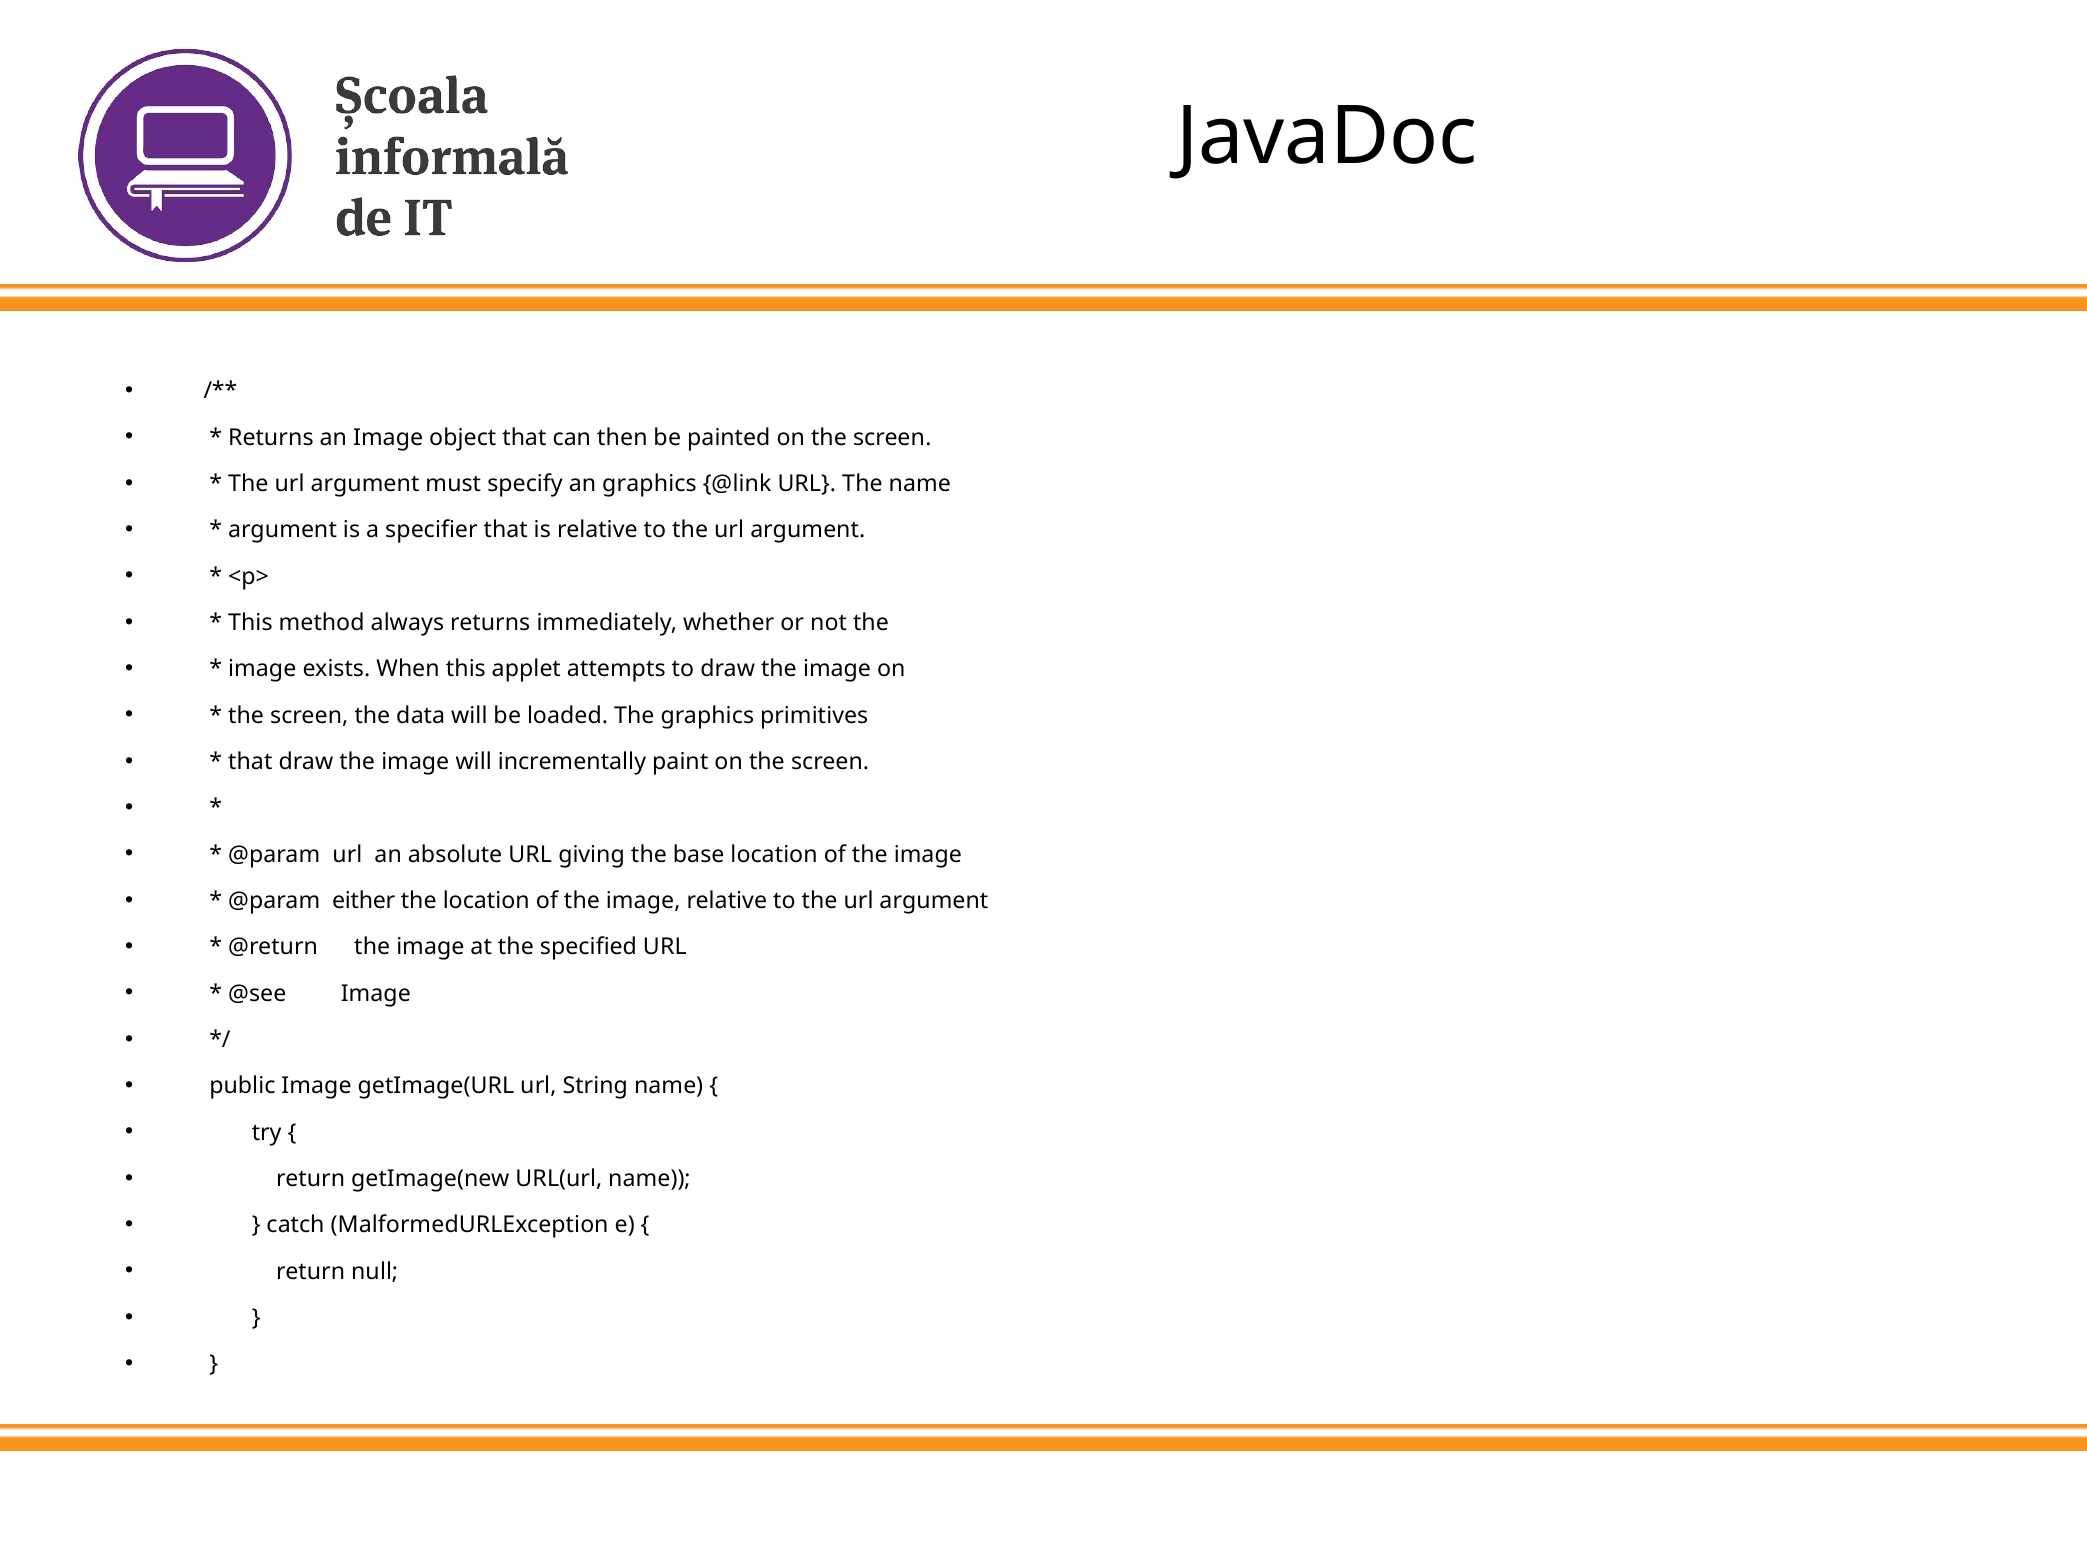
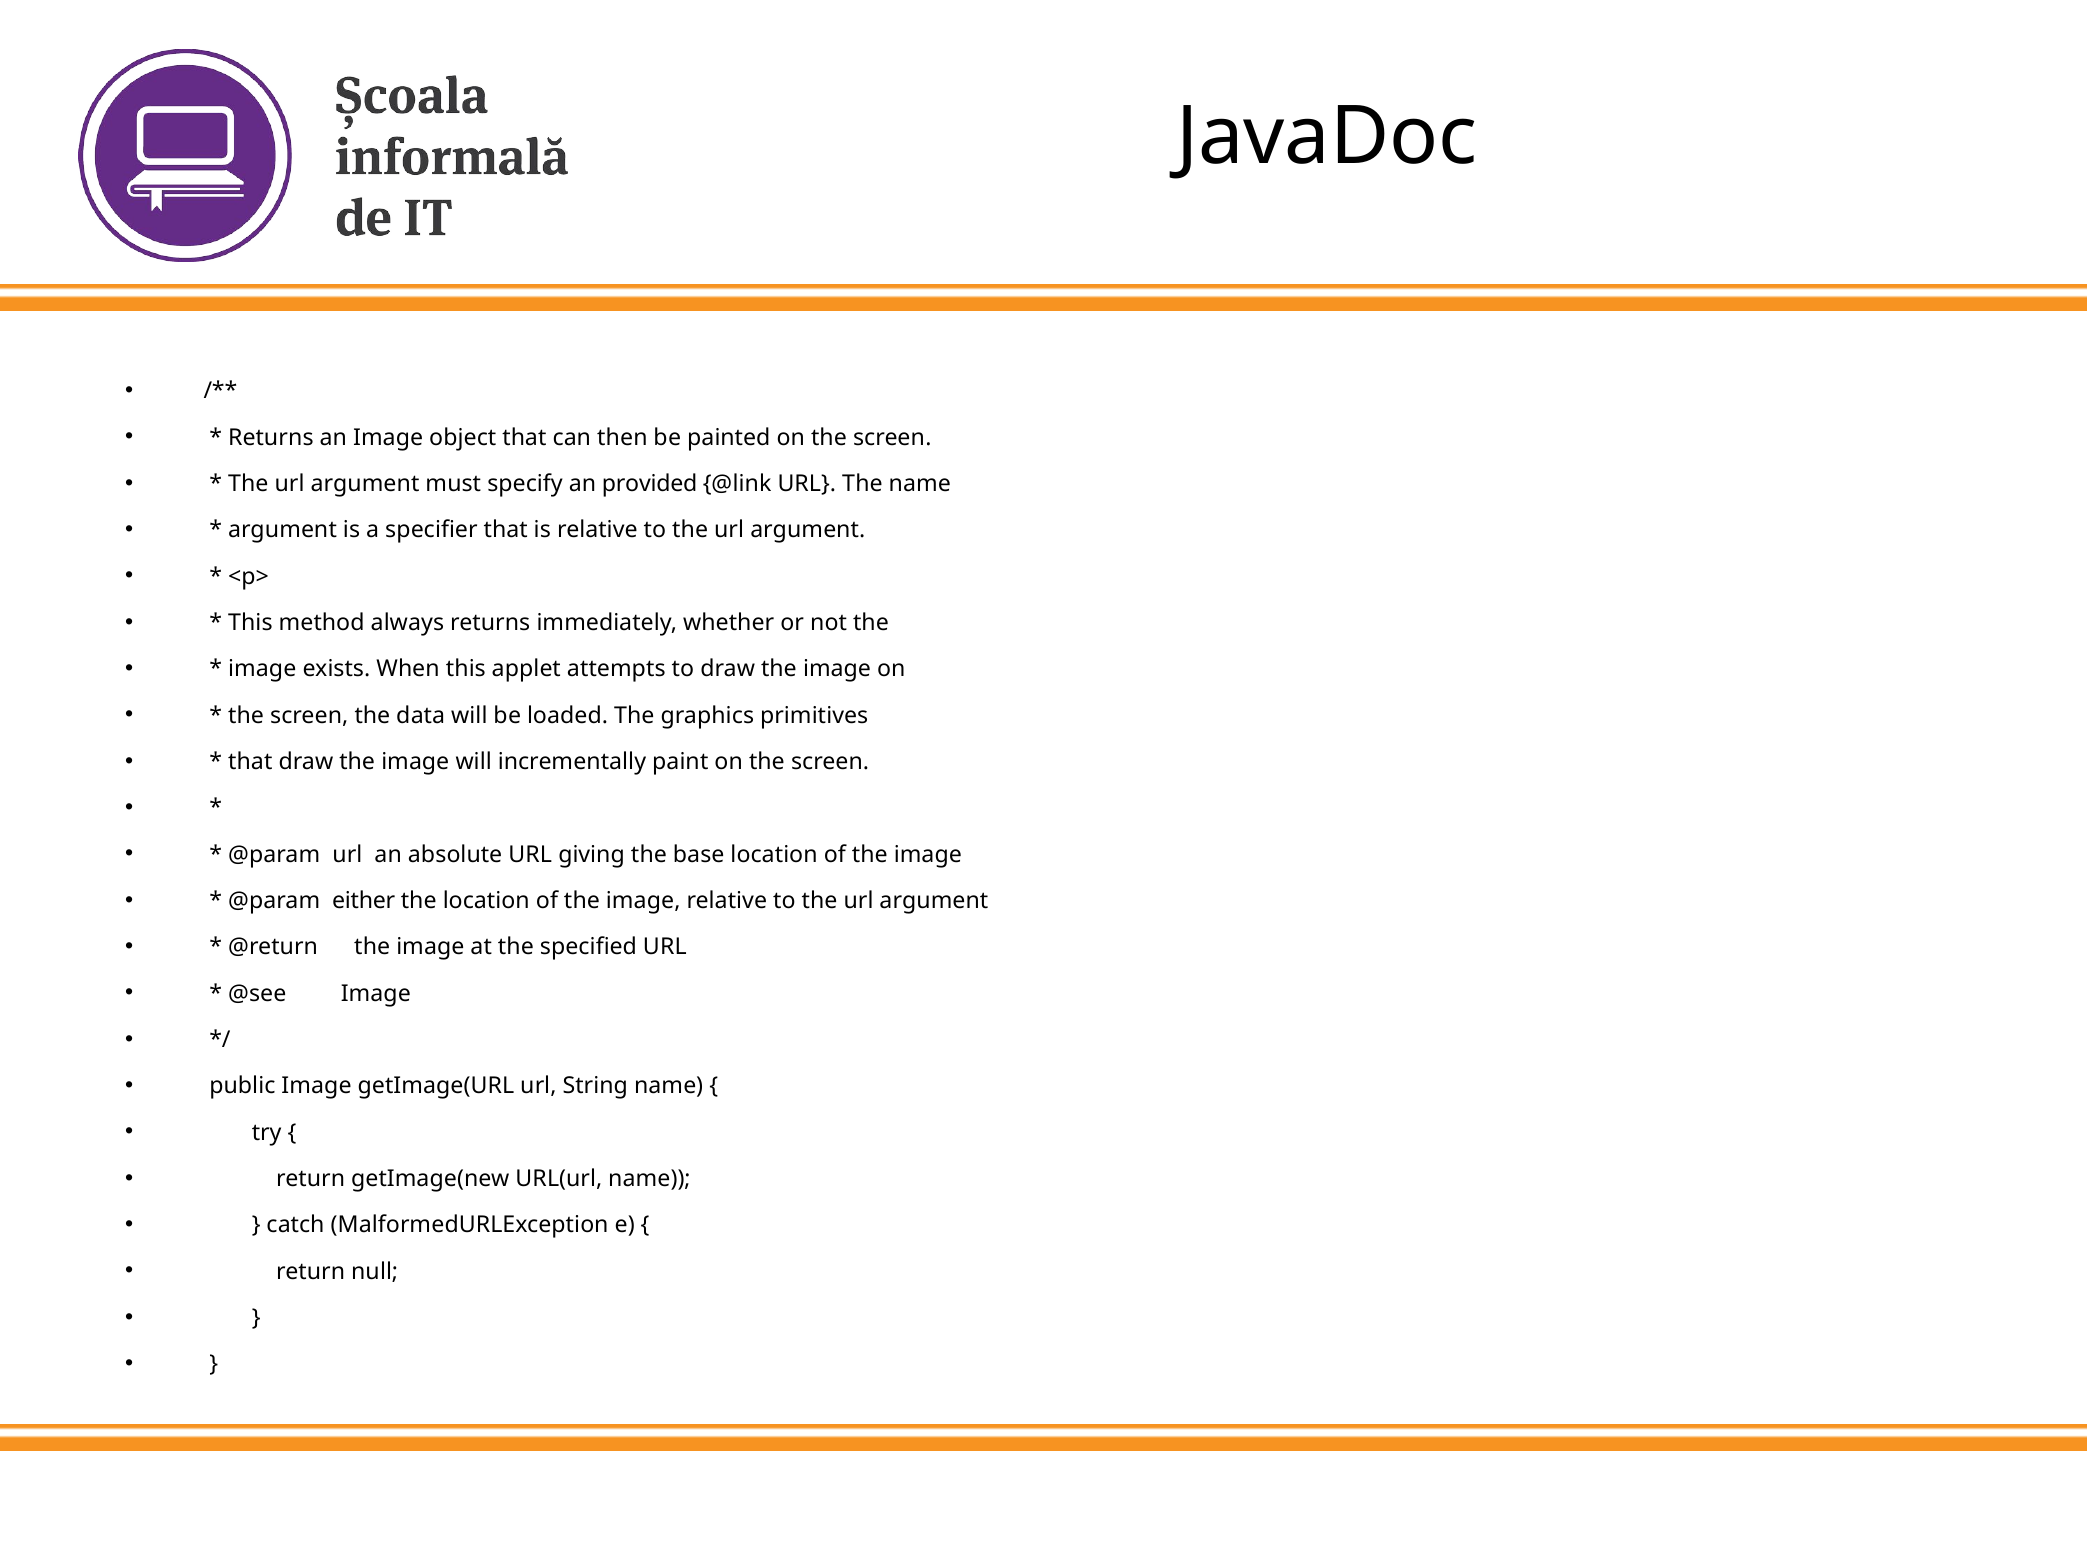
an graphics: graphics -> provided
